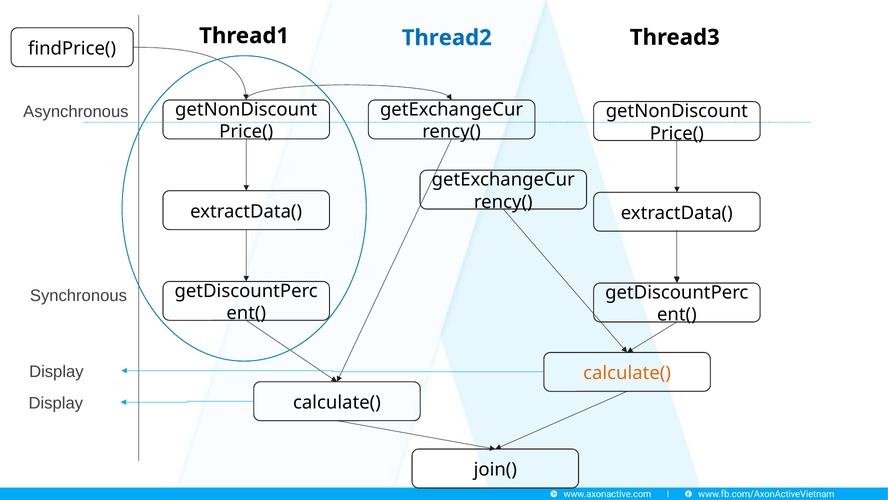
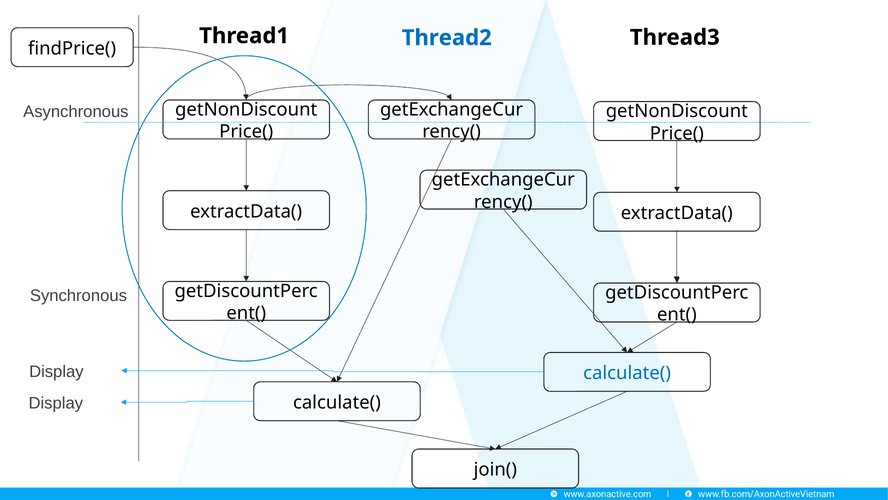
calculate( at (627, 373) colour: orange -> blue
